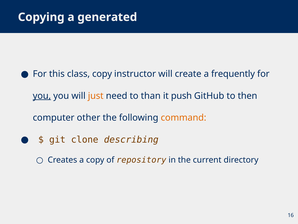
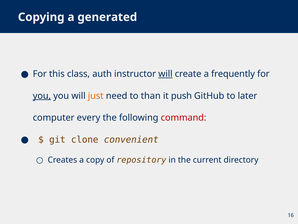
class copy: copy -> auth
will at (165, 74) underline: none -> present
then: then -> later
other: other -> every
command colour: orange -> red
describing: describing -> convenient
